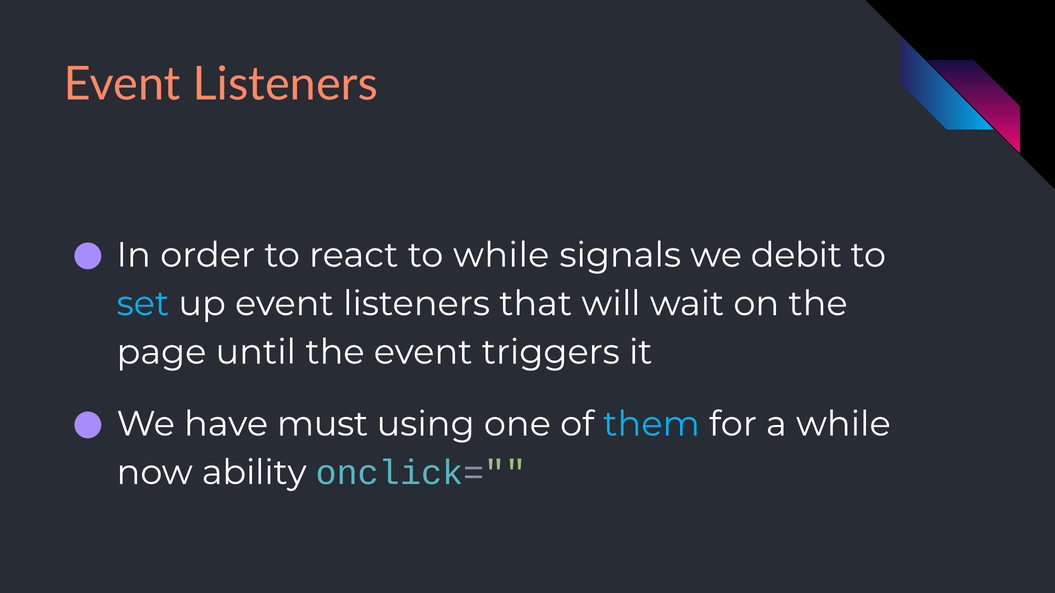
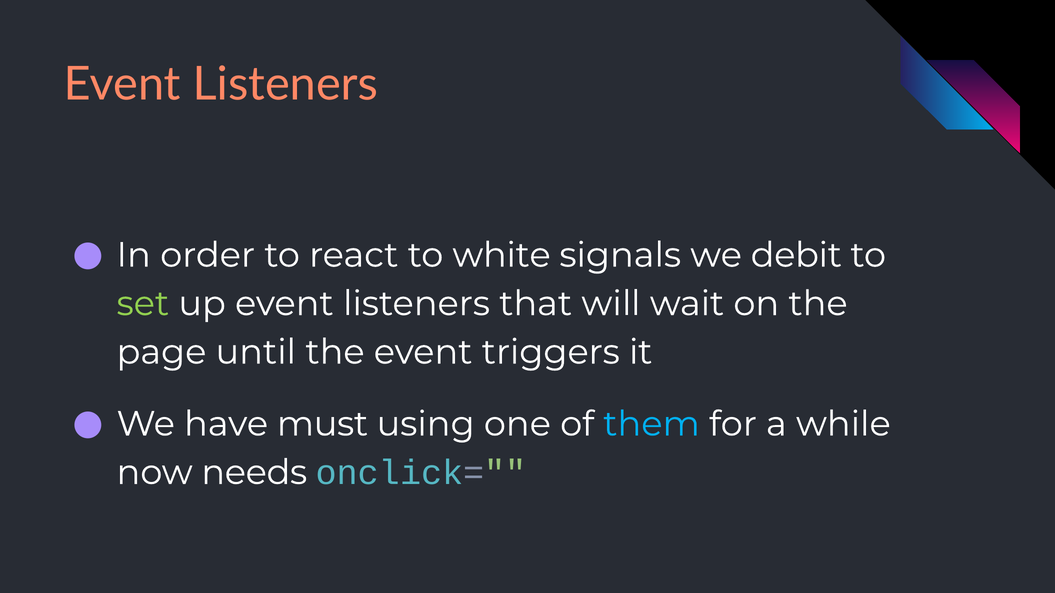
to while: while -> white
set colour: light blue -> light green
ability: ability -> needs
